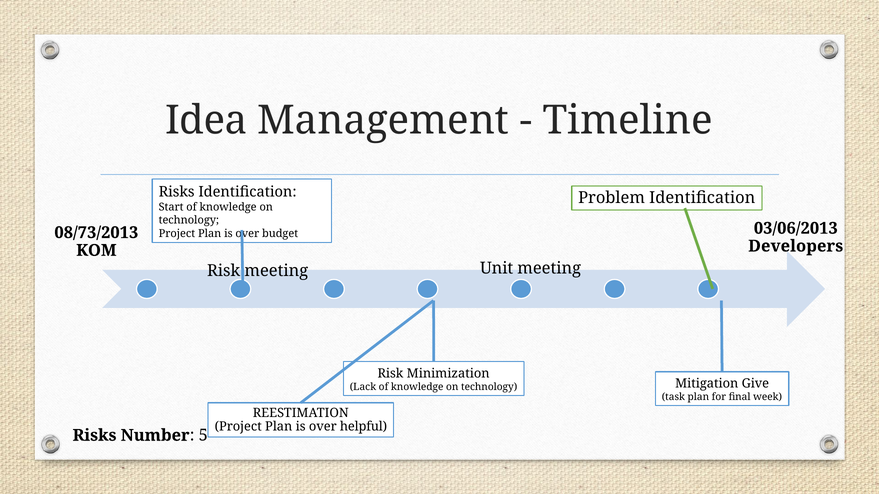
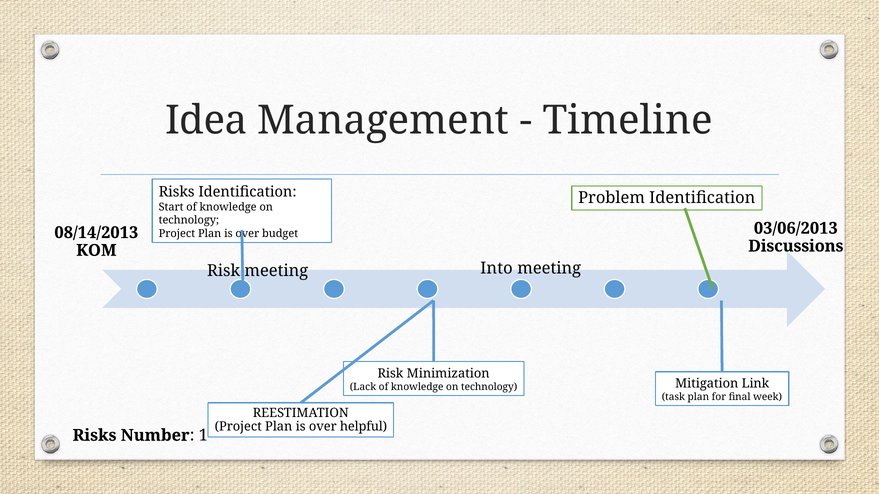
08/73/2013: 08/73/2013 -> 08/14/2013
Developers: Developers -> Discussions
Unit: Unit -> Into
Give: Give -> Link
5: 5 -> 1
